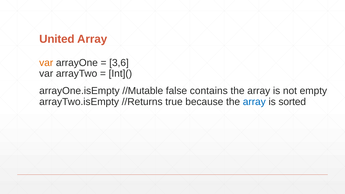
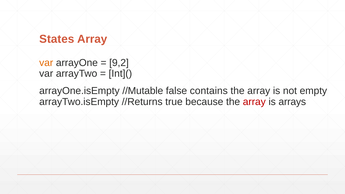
United: United -> States
3,6: 3,6 -> 9,2
array at (254, 102) colour: blue -> red
sorted: sorted -> arrays
